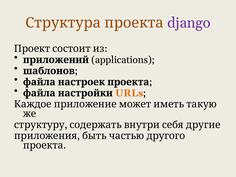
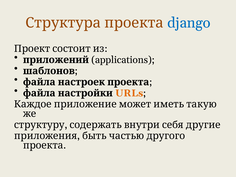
django colour: purple -> blue
